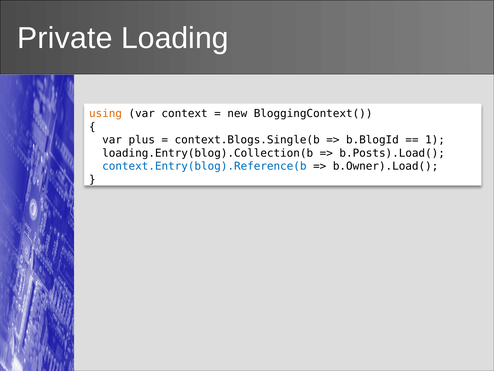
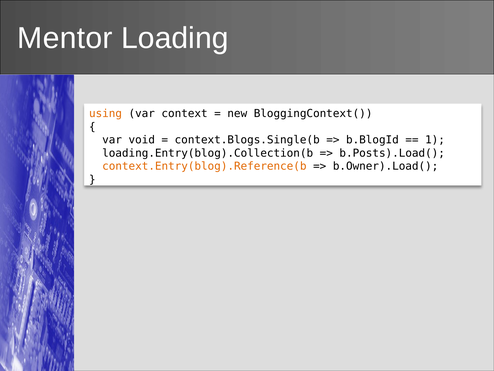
Private: Private -> Mentor
plus: plus -> void
context.Entry(blog).Reference(b colour: blue -> orange
